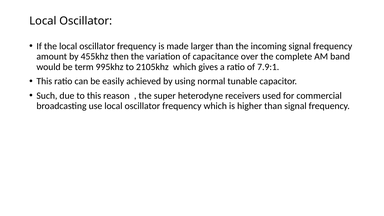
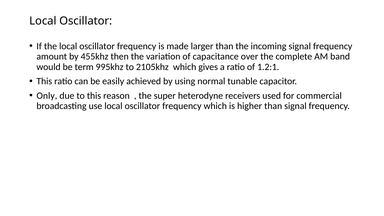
7.9:1: 7.9:1 -> 1.2:1
Such: Such -> Only
